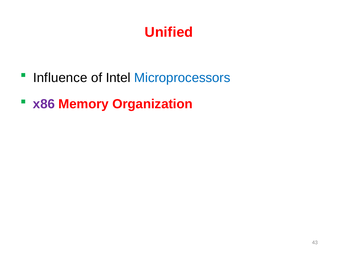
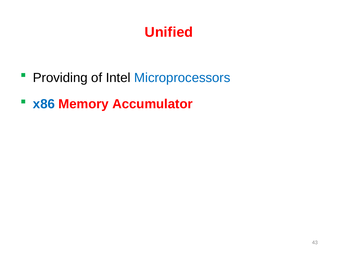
Influence: Influence -> Providing
x86 colour: purple -> blue
Organization: Organization -> Accumulator
